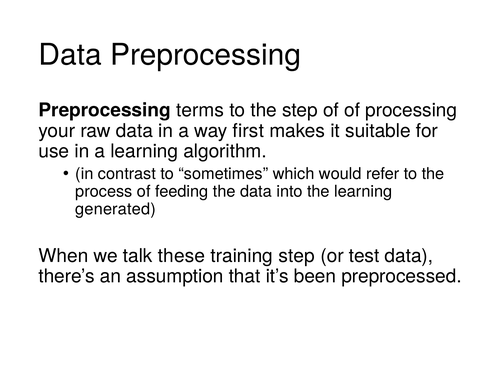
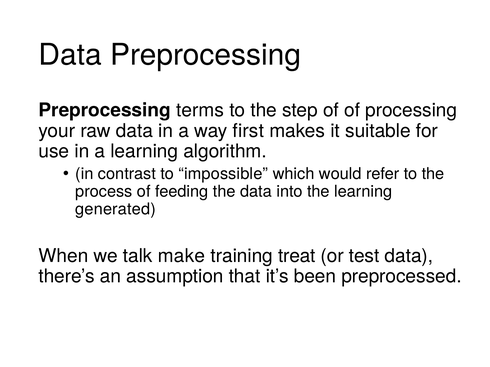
sometimes: sometimes -> impossible
these: these -> make
training step: step -> treat
